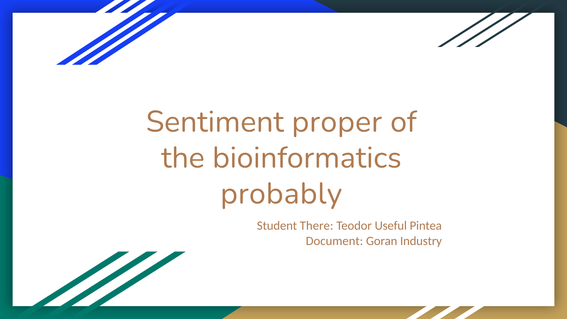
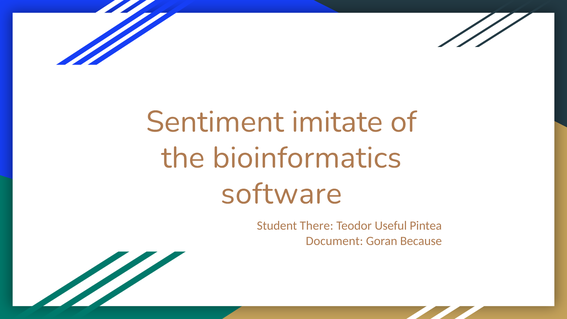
proper: proper -> imitate
probably: probably -> software
Industry: Industry -> Because
